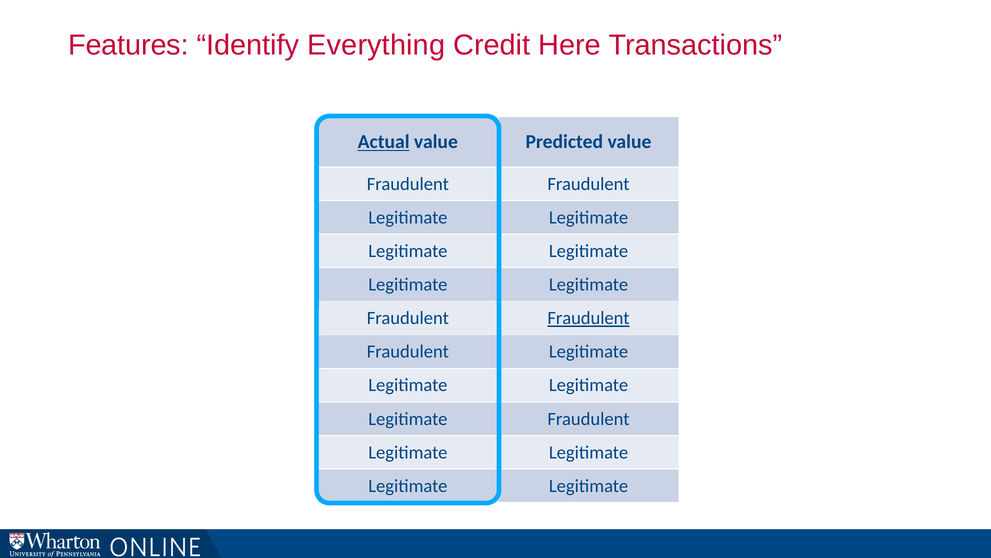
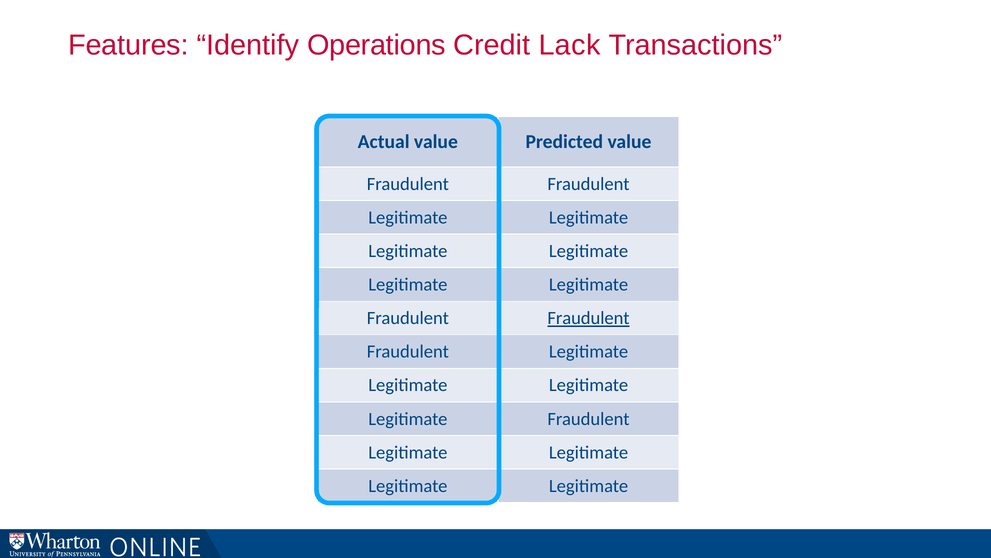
Everything: Everything -> Operations
Here: Here -> Lack
Actual underline: present -> none
